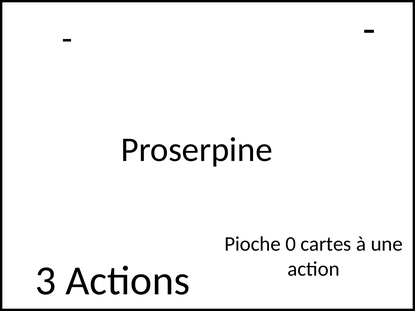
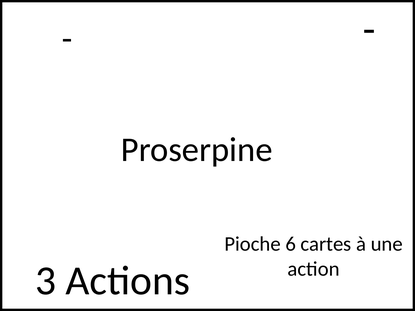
0: 0 -> 6
